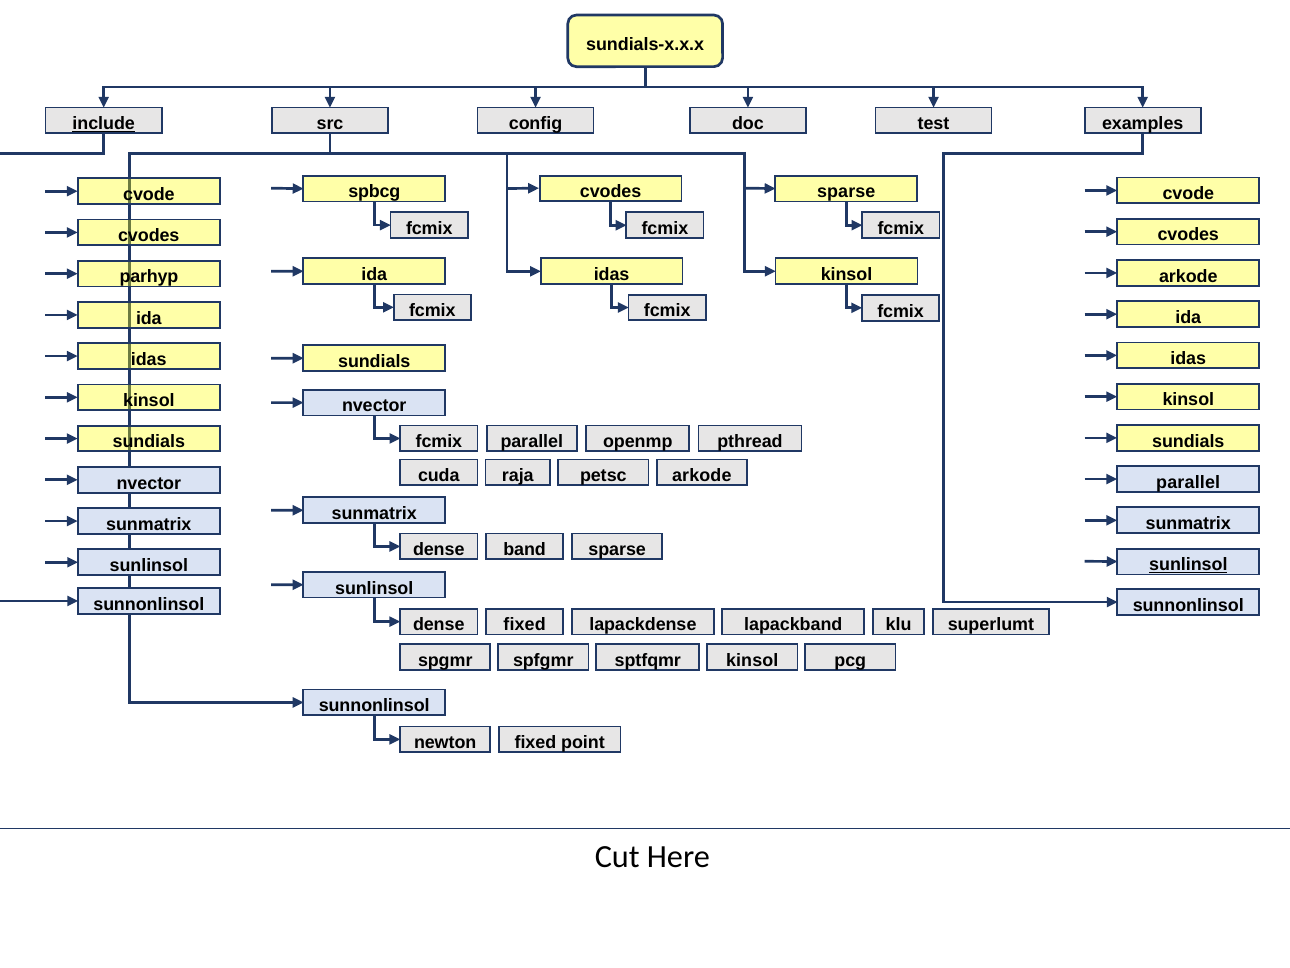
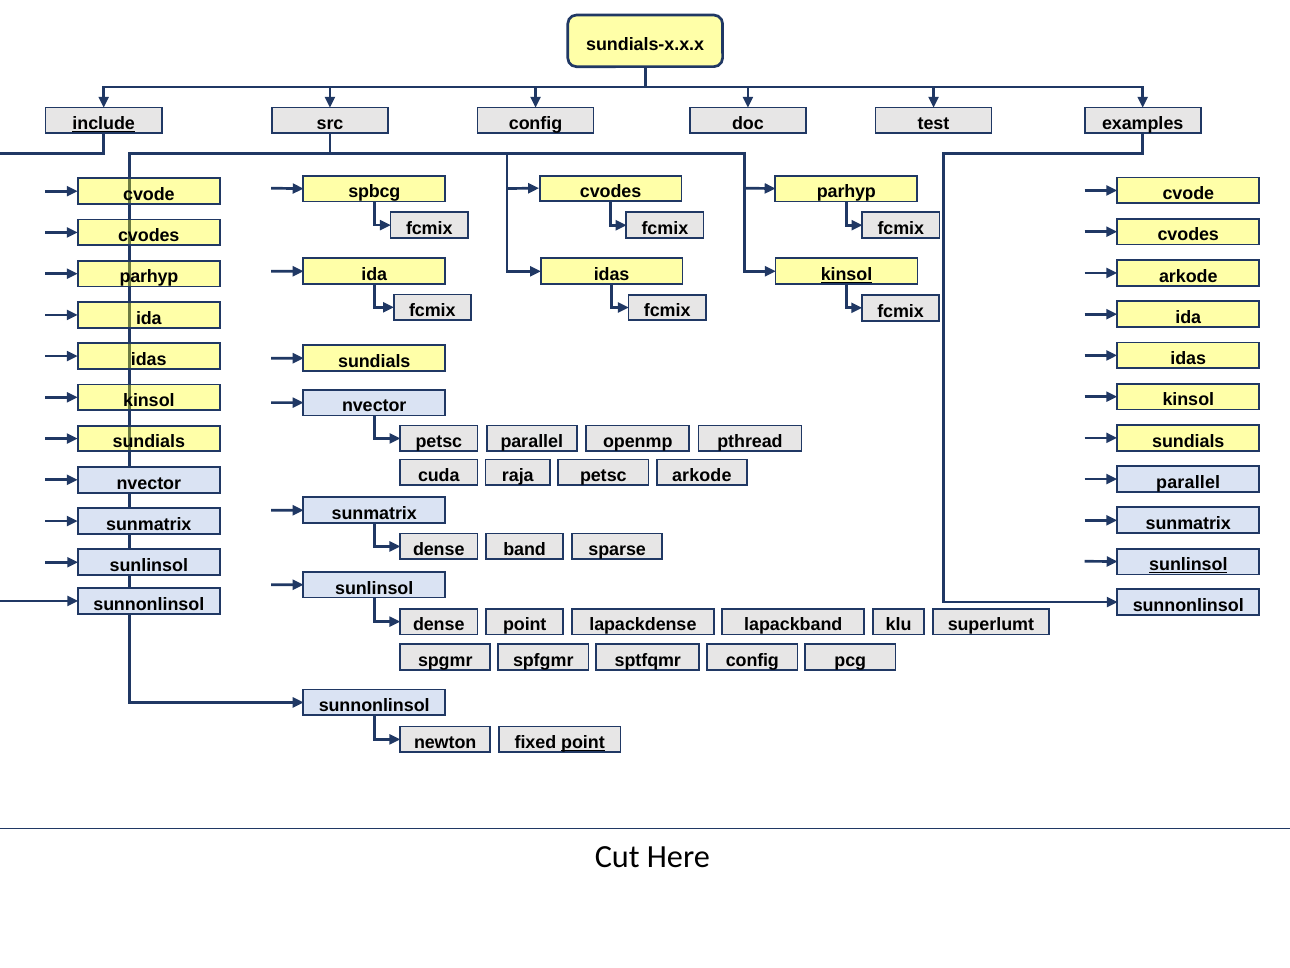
sparse at (846, 192): sparse -> parhyp
kinsol at (847, 275) underline: none -> present
fcmix at (439, 442): fcmix -> petsc
dense fixed: fixed -> point
sptfqmr kinsol: kinsol -> config
point at (583, 742) underline: none -> present
